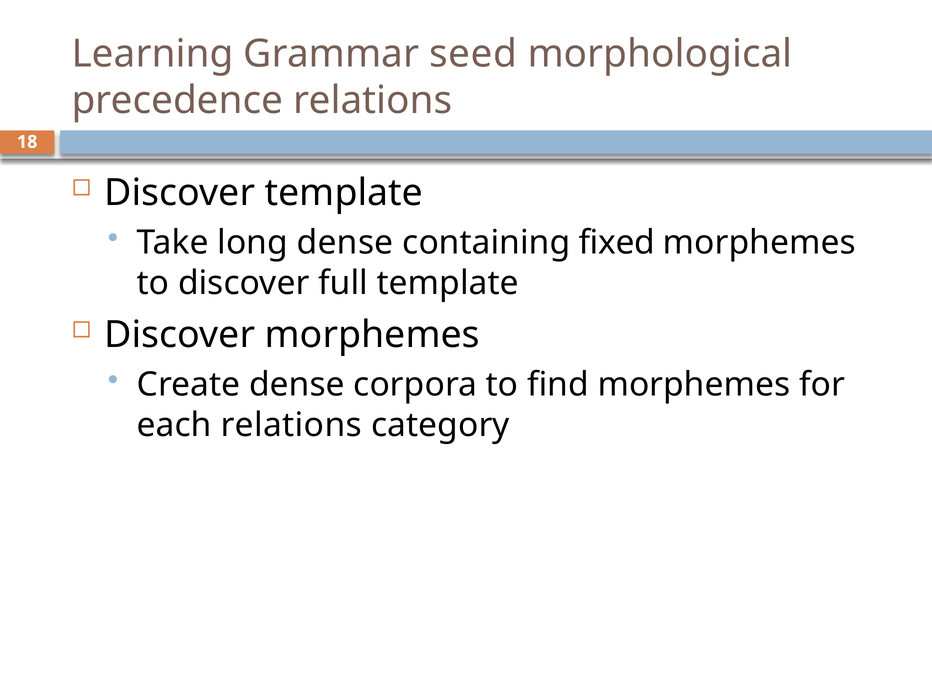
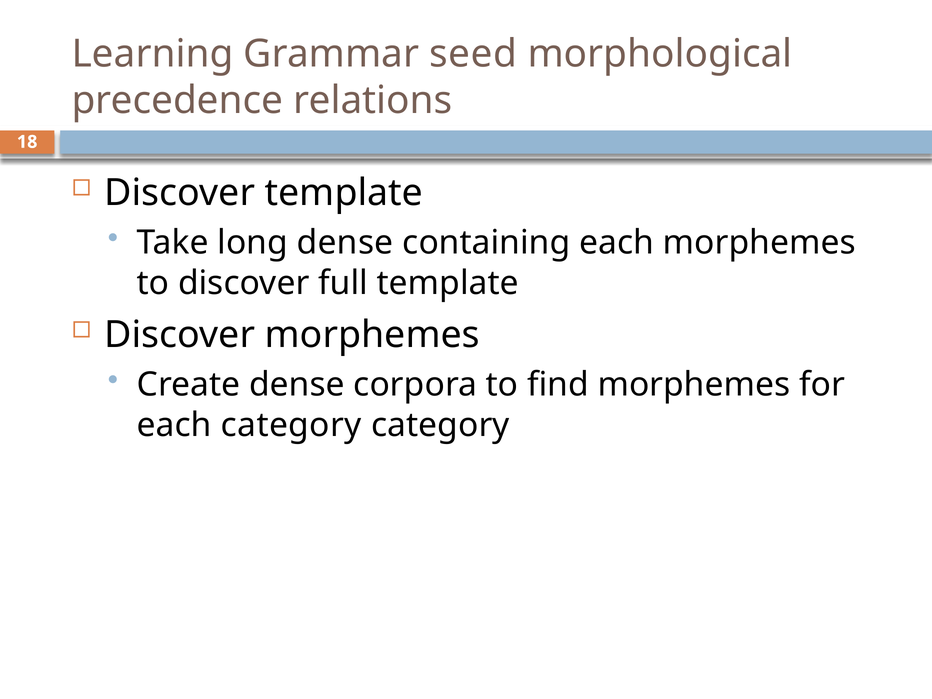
containing fixed: fixed -> each
each relations: relations -> category
